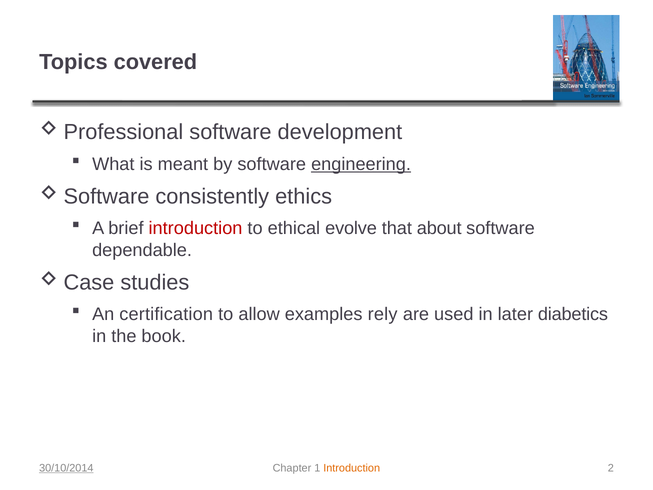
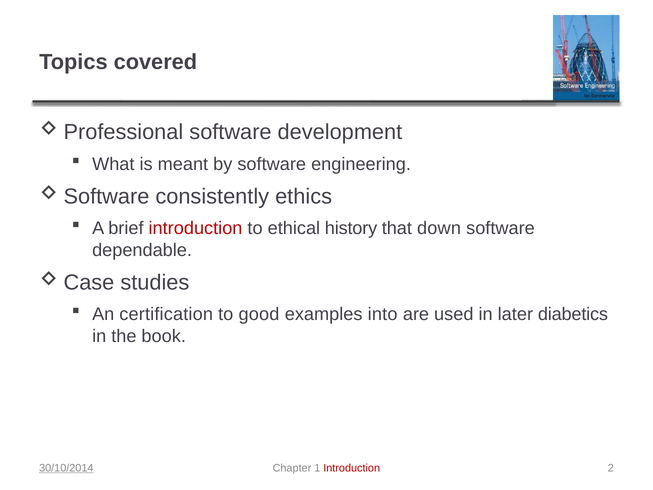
engineering underline: present -> none
evolve: evolve -> history
about: about -> down
allow: allow -> good
rely: rely -> into
Introduction at (352, 468) colour: orange -> red
